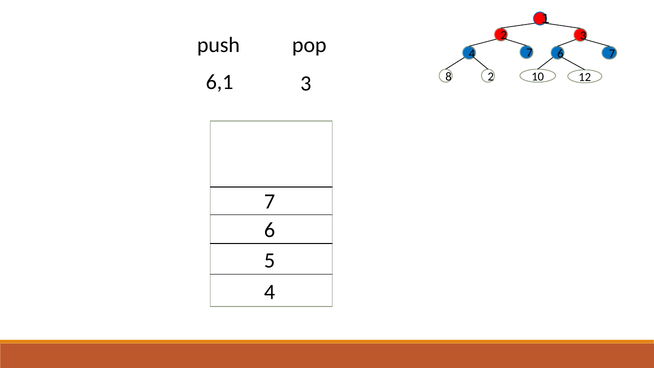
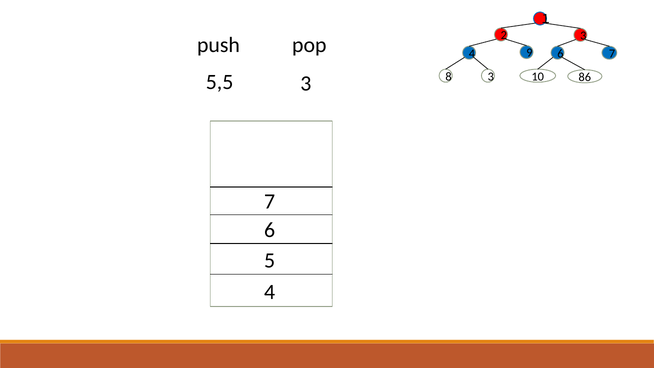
4 7: 7 -> 9
8 2: 2 -> 3
12: 12 -> 86
6,1: 6,1 -> 5,5
